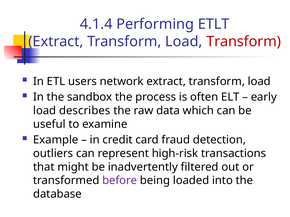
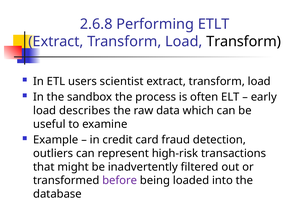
4.1.4: 4.1.4 -> 2.6.8
Transform at (244, 42) colour: red -> black
network: network -> scientist
